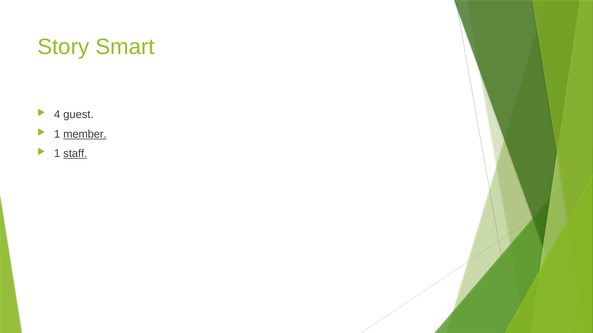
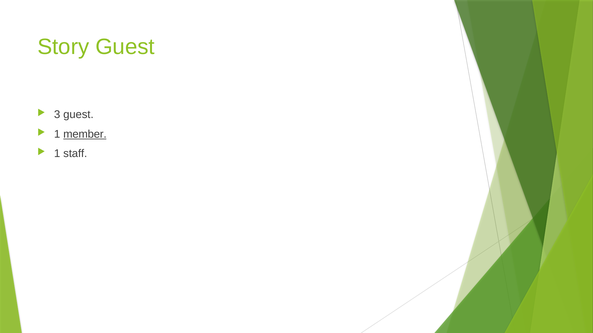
Story Smart: Smart -> Guest
4: 4 -> 3
staff underline: present -> none
